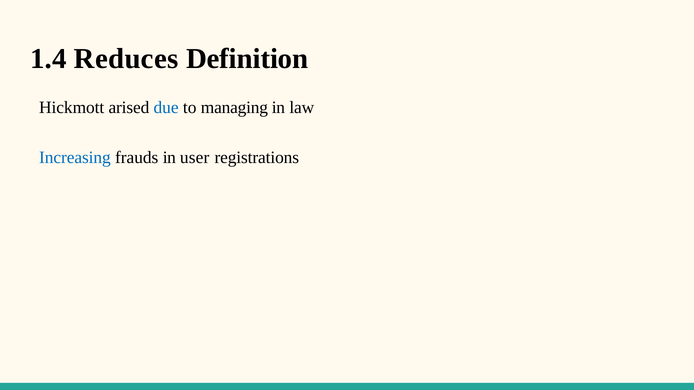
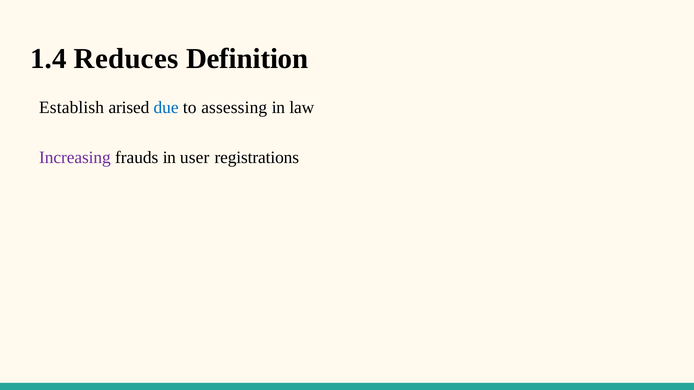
Hickmott: Hickmott -> Establish
managing: managing -> assessing
Increasing colour: blue -> purple
